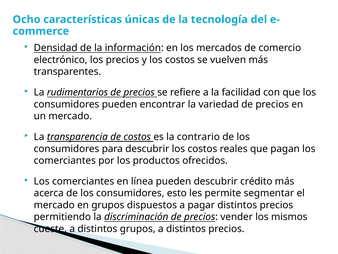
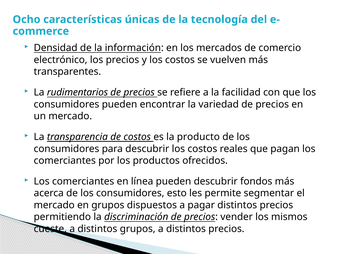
contrario: contrario -> producto
crédito: crédito -> fondos
